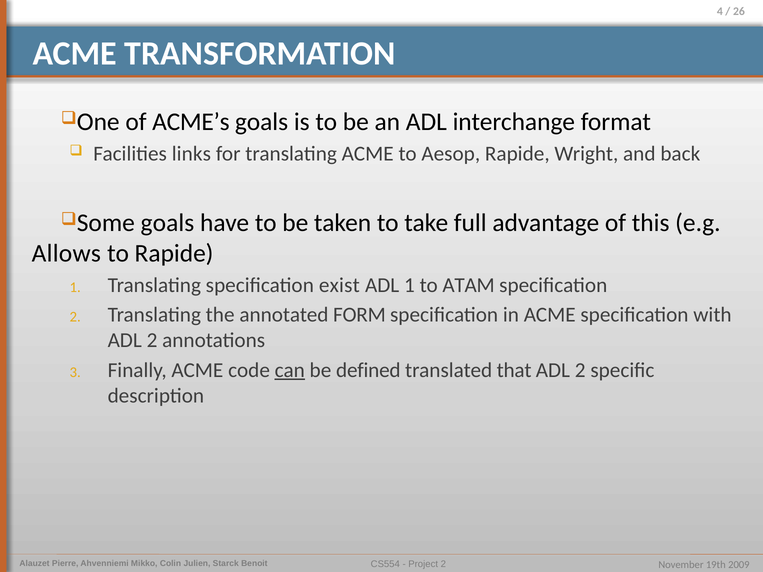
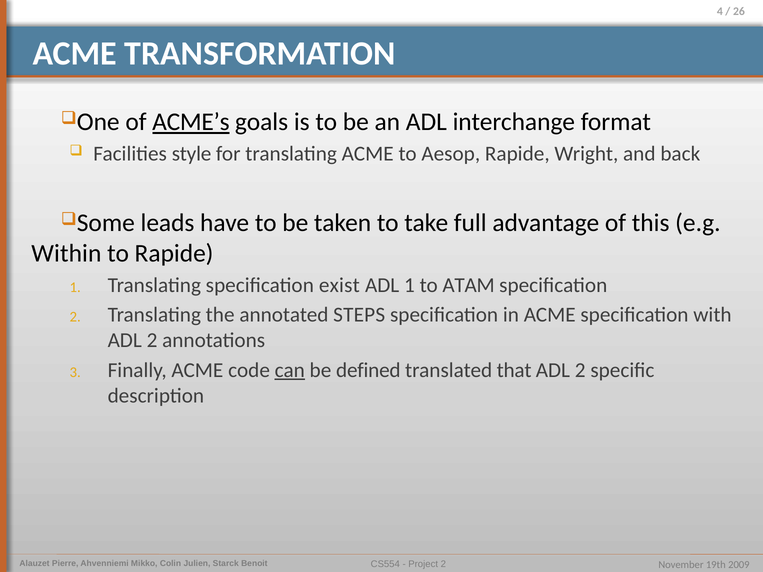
ACME’s underline: none -> present
links: links -> style
goals at (167, 223): goals -> leads
Allows: Allows -> Within
FORM: FORM -> STEPS
